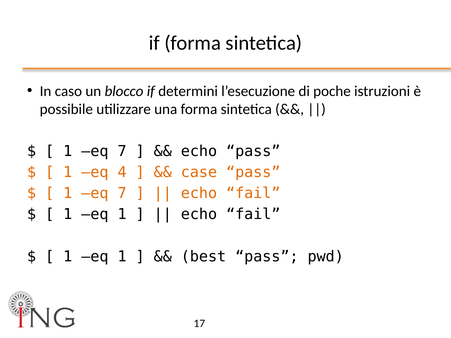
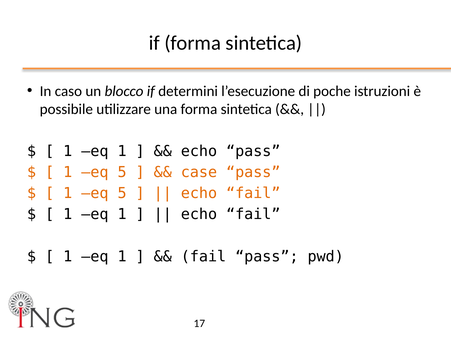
7 at (122, 151): 7 -> 1
4 at (122, 172): 4 -> 5
7 at (122, 193): 7 -> 5
best at (203, 257): best -> fail
